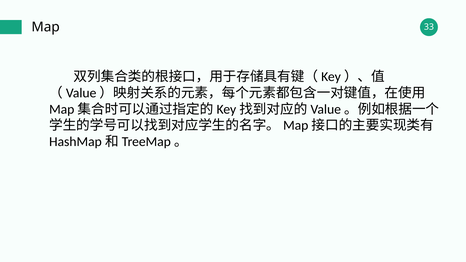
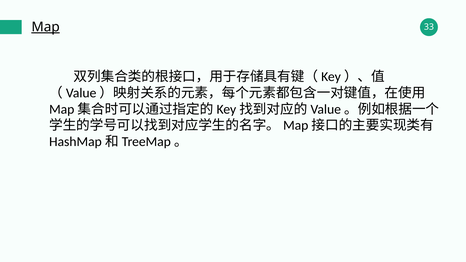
Map underline: none -> present
